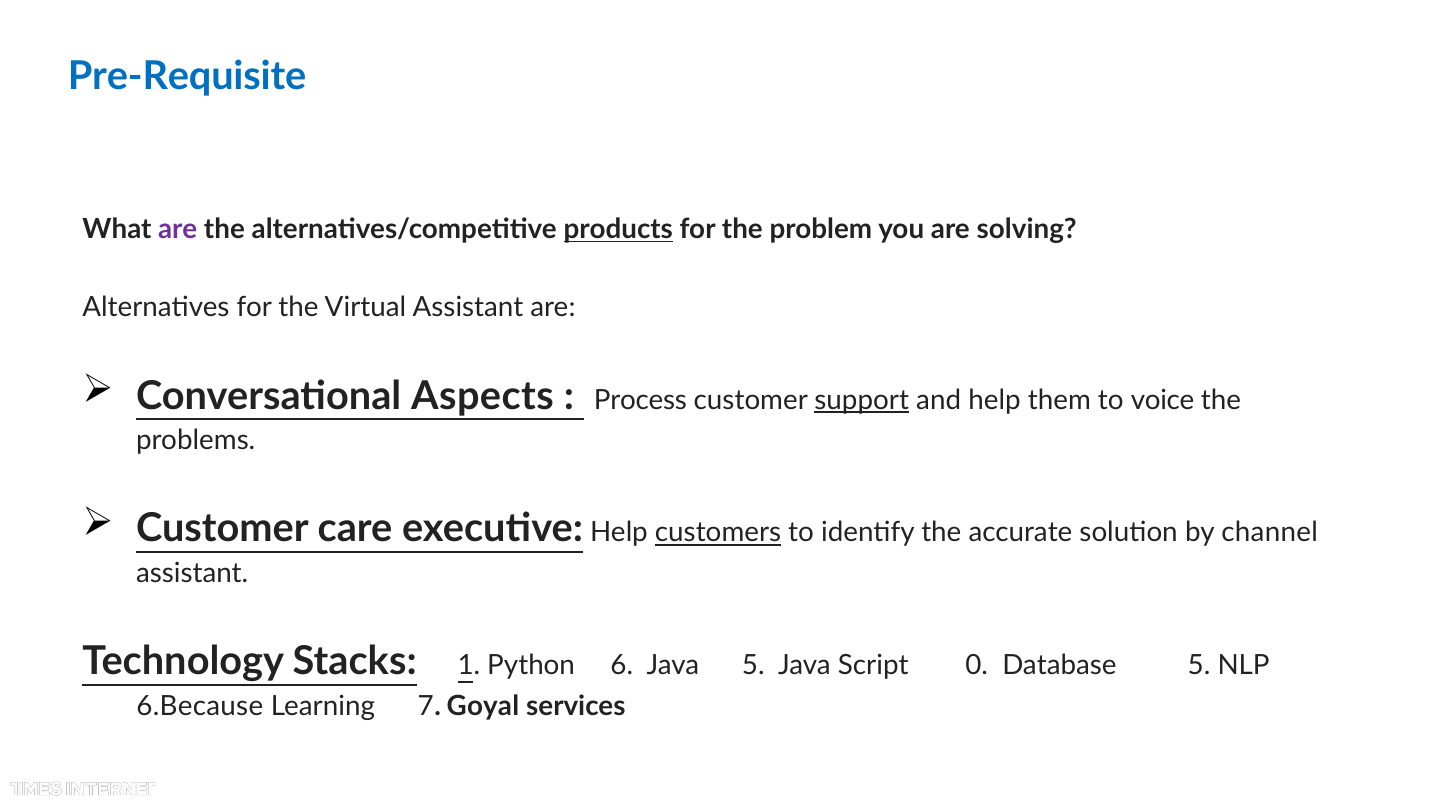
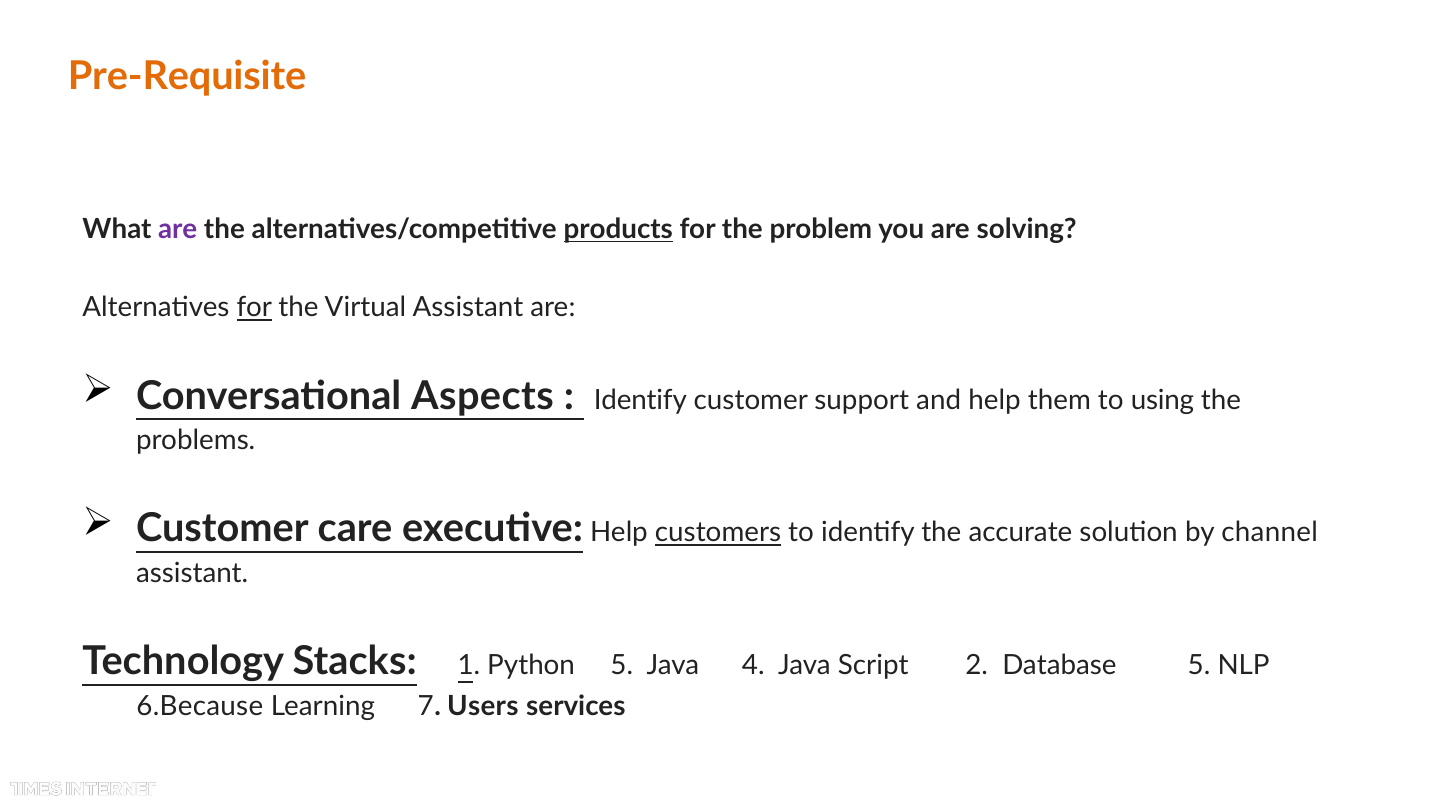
Pre-Requisite colour: blue -> orange
for at (254, 308) underline: none -> present
Process at (640, 400): Process -> Identify
support underline: present -> none
voice: voice -> using
Python 6: 6 -> 5
Java 5: 5 -> 4
0: 0 -> 2
Goyal: Goyal -> Users
